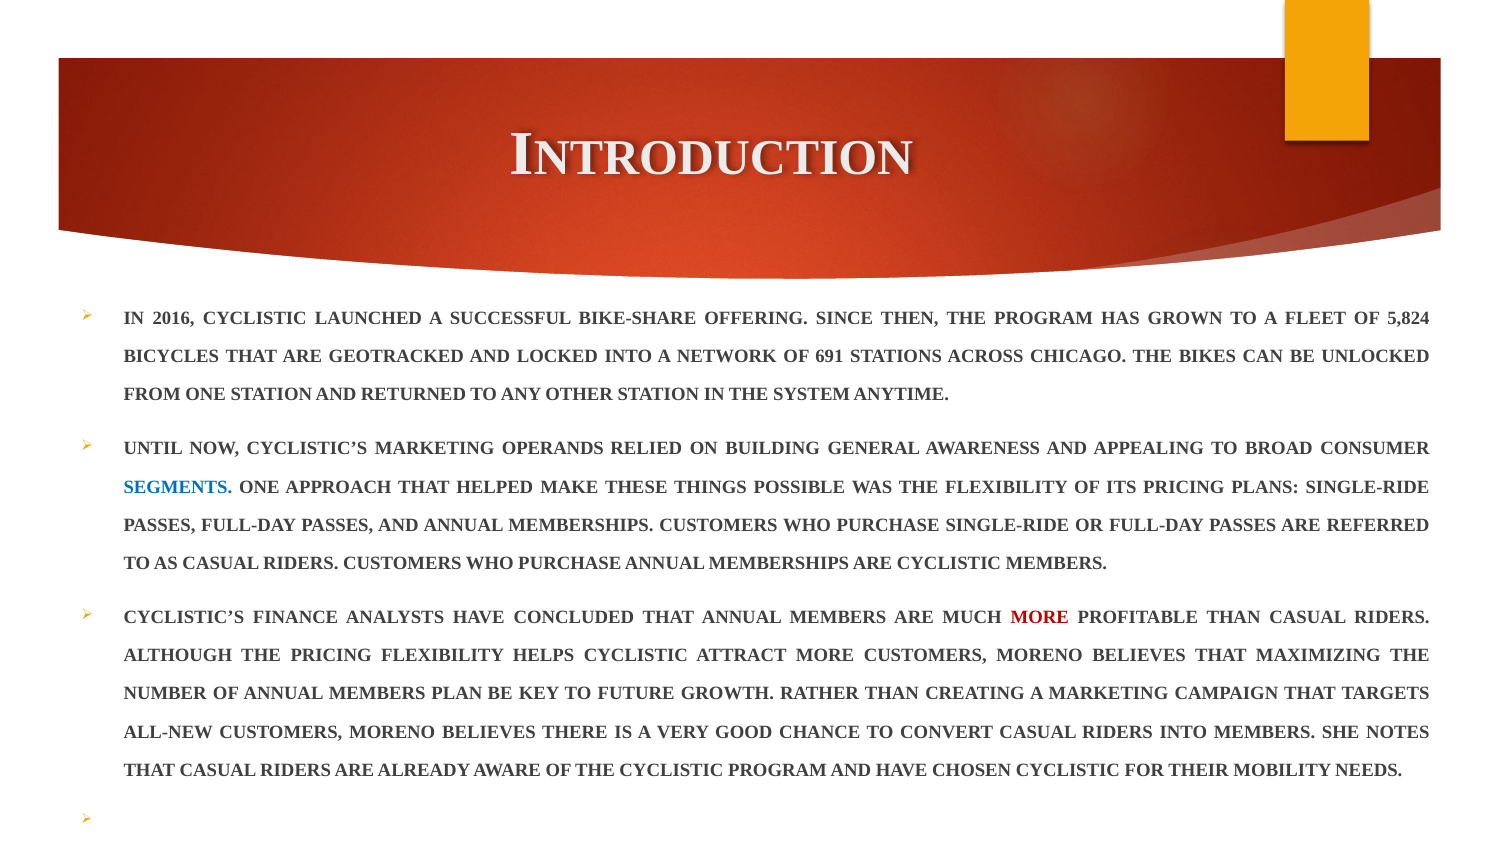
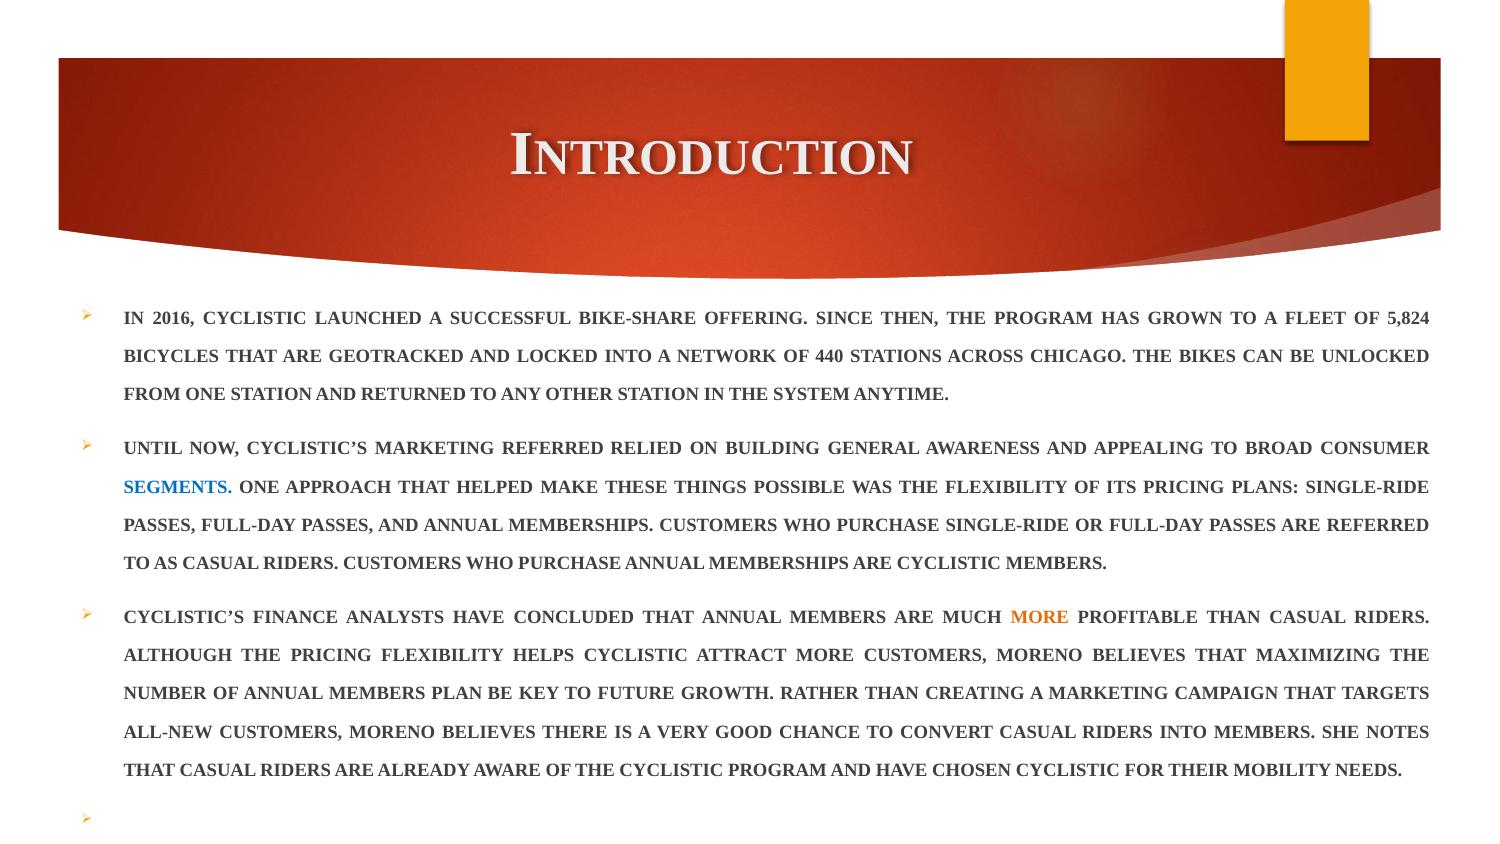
691: 691 -> 440
MARKETING OPERANDS: OPERANDS -> REFERRED
MORE at (1040, 617) colour: red -> orange
